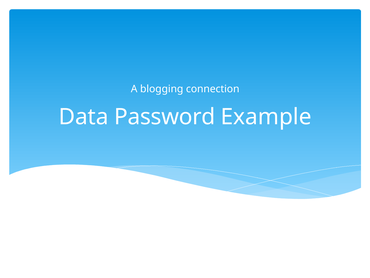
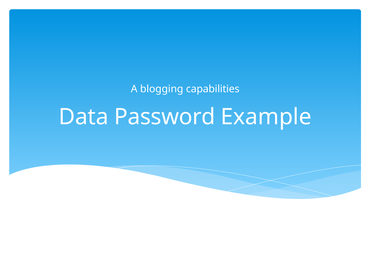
connection: connection -> capabilities
